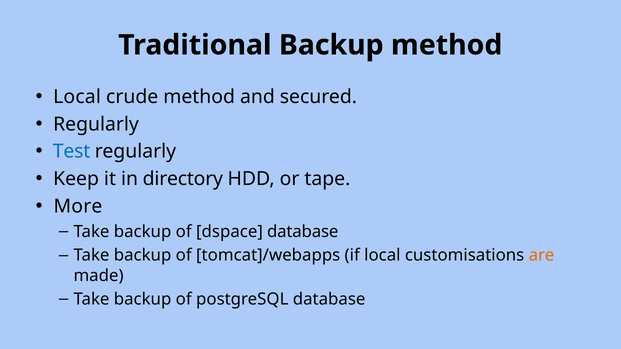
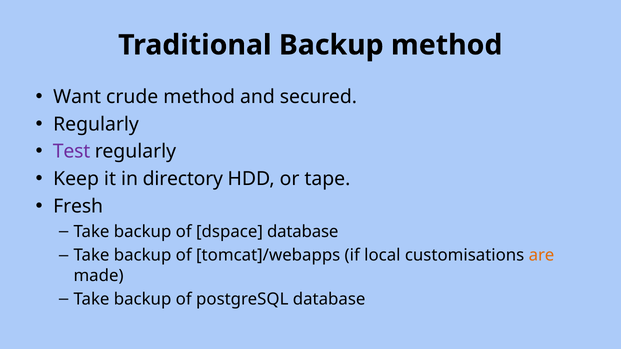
Local at (77, 97): Local -> Want
Test colour: blue -> purple
More: More -> Fresh
